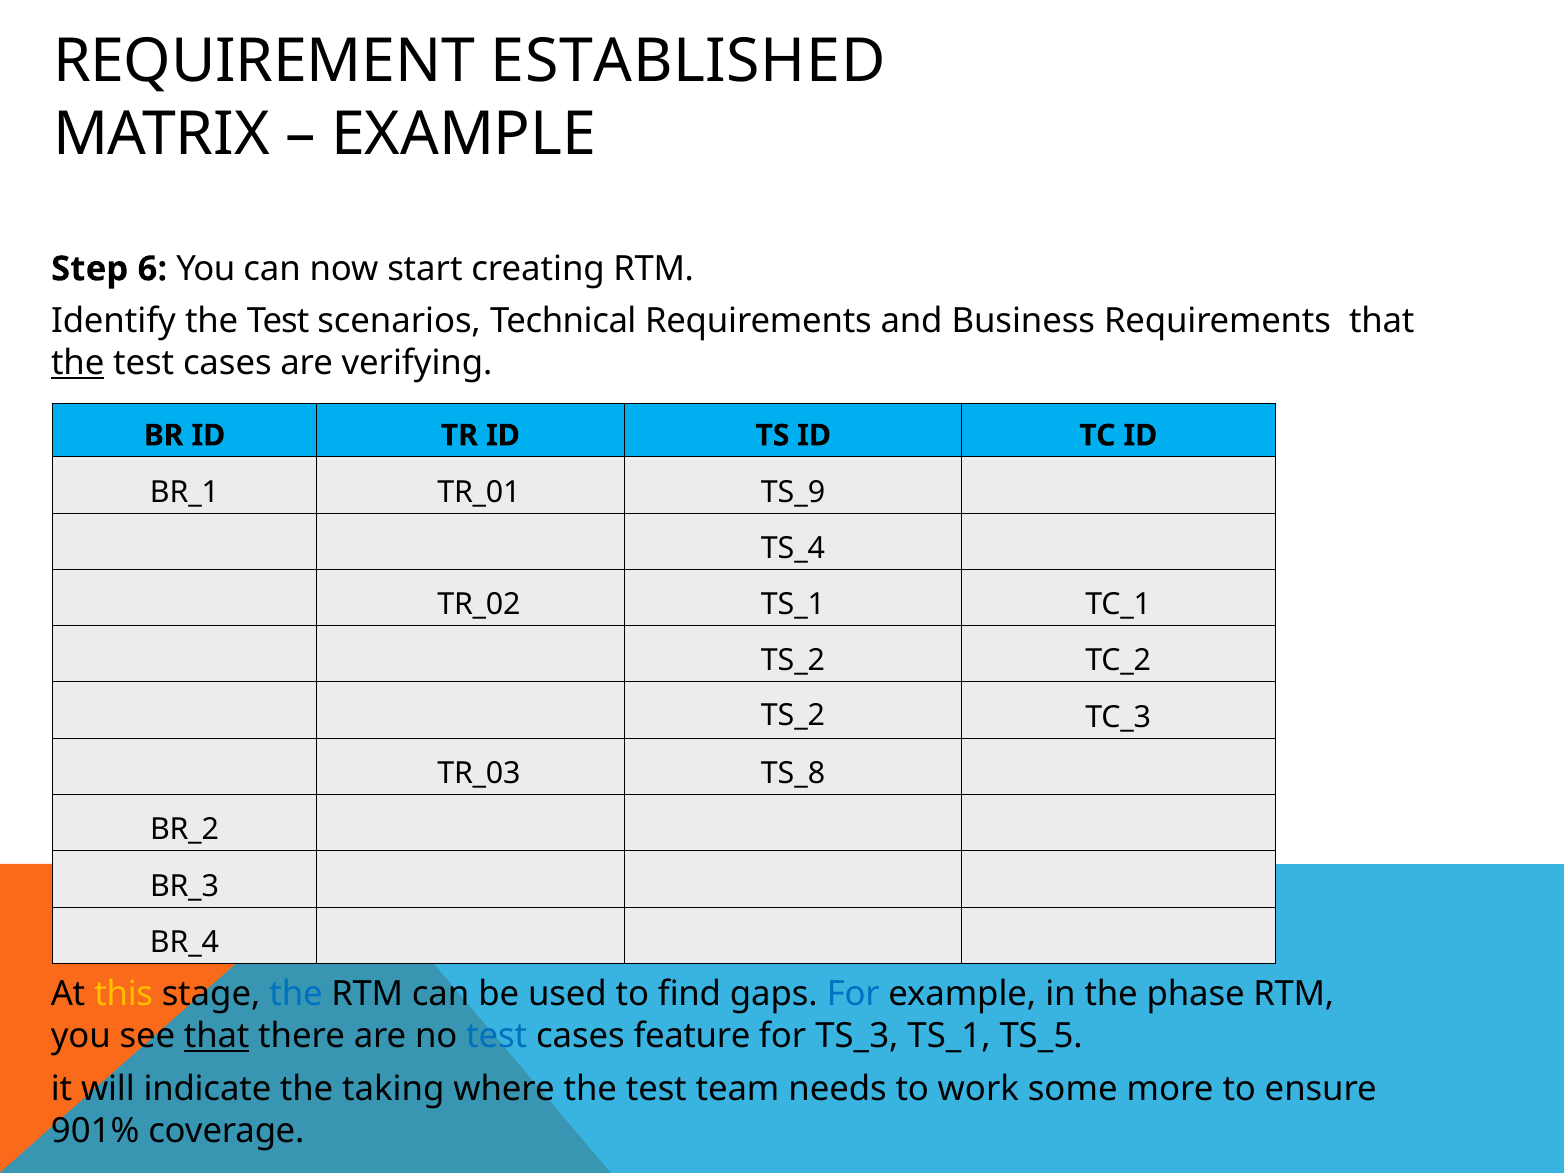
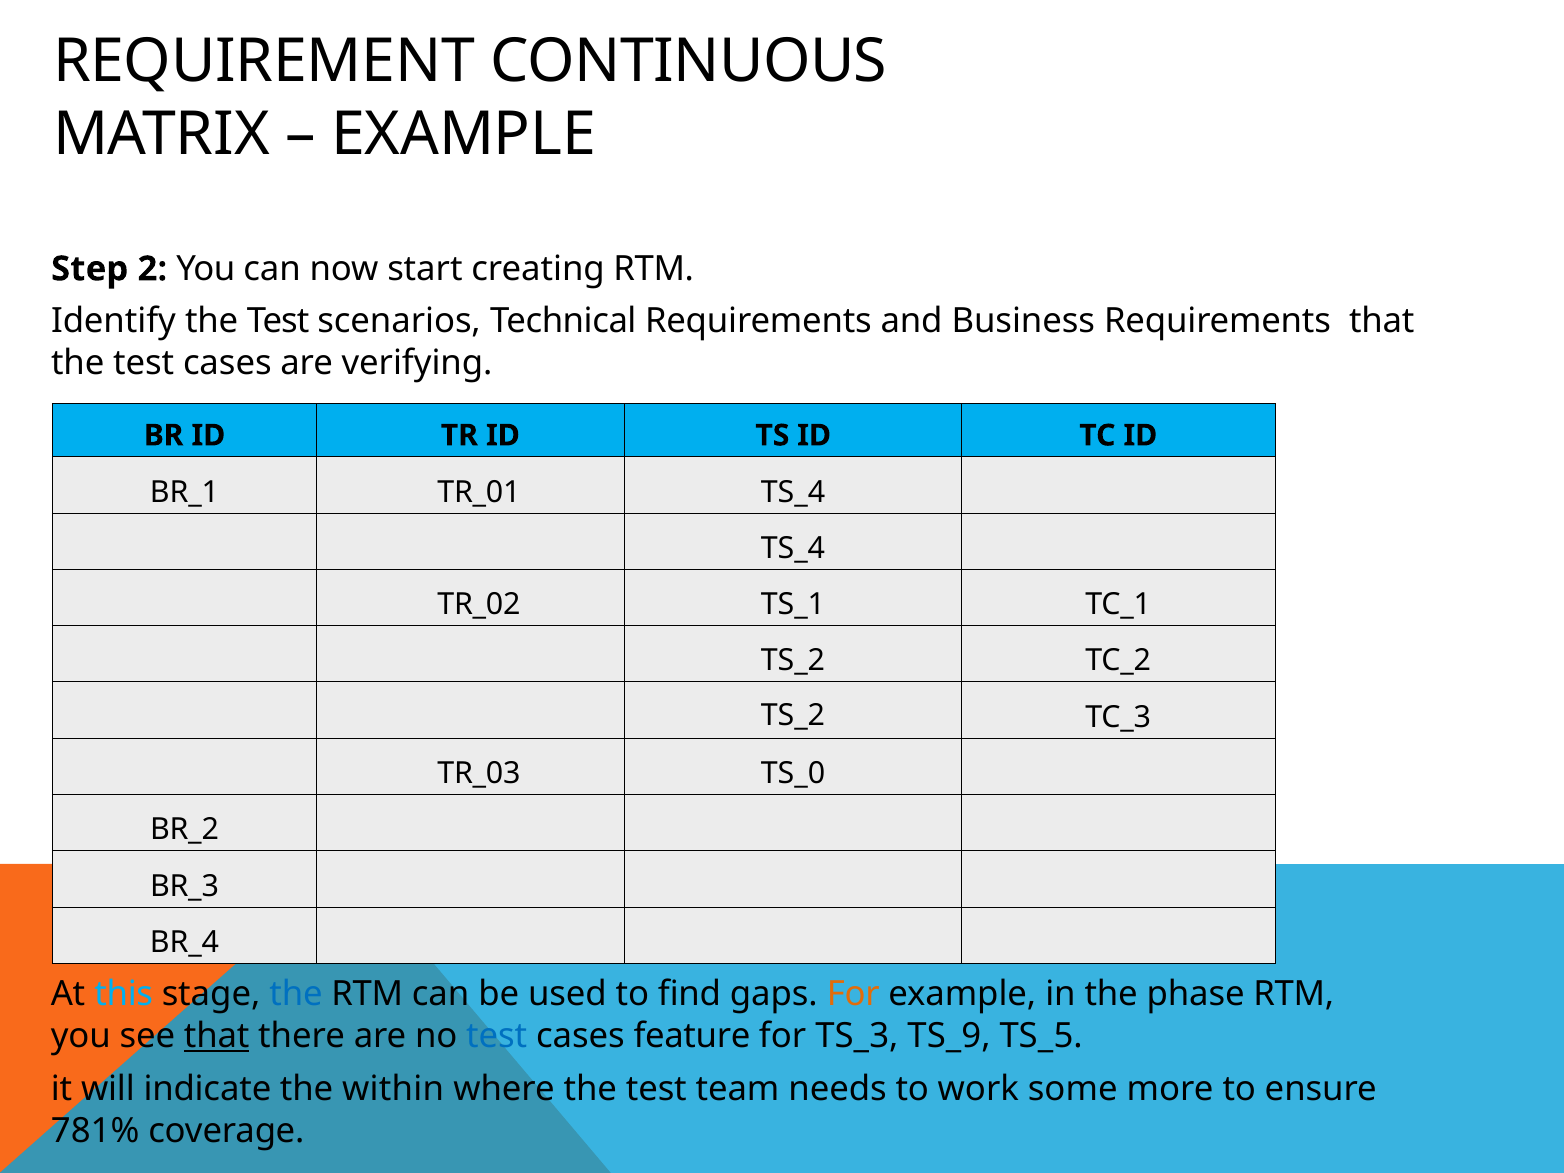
ESTABLISHED: ESTABLISHED -> CONTINUOUS
6: 6 -> 2
the at (78, 363) underline: present -> none
TS_9 at (793, 492): TS_9 -> TS_4
TS_8: TS_8 -> TS_0
this colour: yellow -> light blue
For at (853, 994) colour: blue -> orange
TS_3 TS_1: TS_1 -> TS_9
taking: taking -> within
901%: 901% -> 781%
